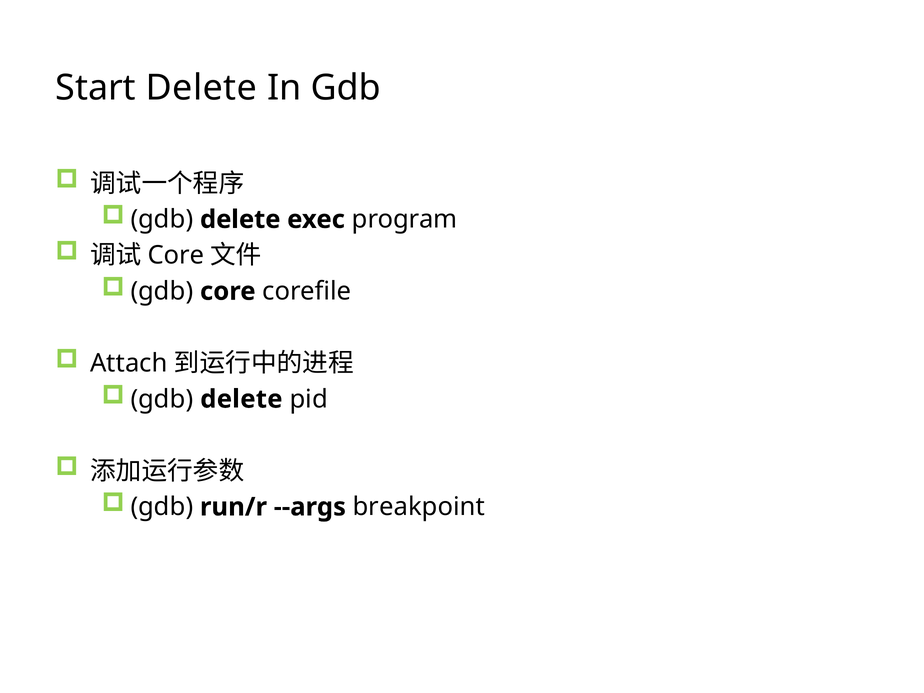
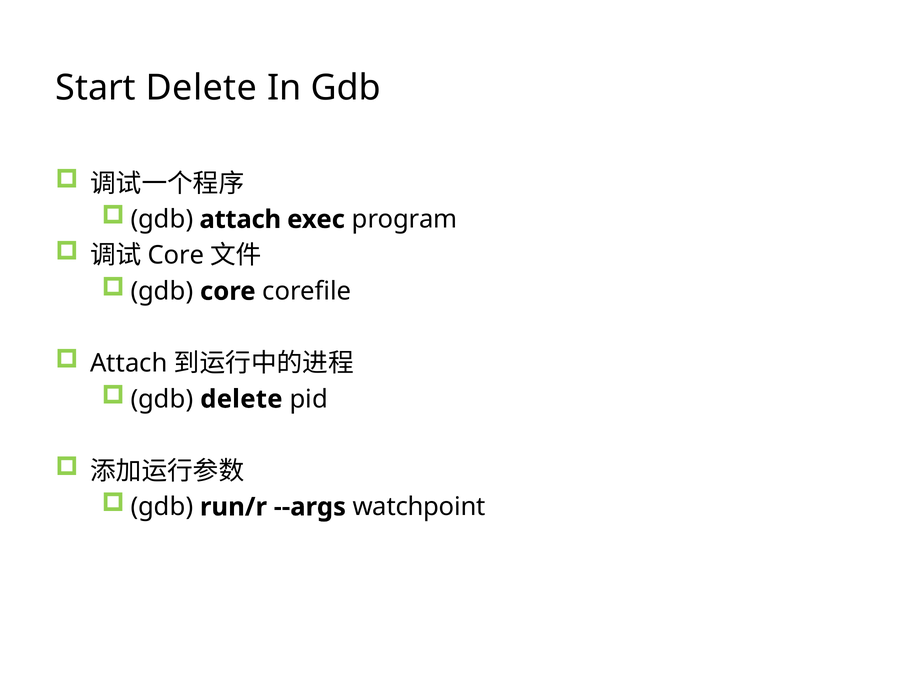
delete at (240, 219): delete -> attach
breakpoint: breakpoint -> watchpoint
